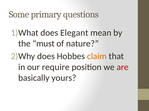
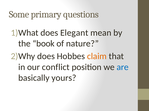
must: must -> book
require: require -> conflict
are colour: red -> blue
